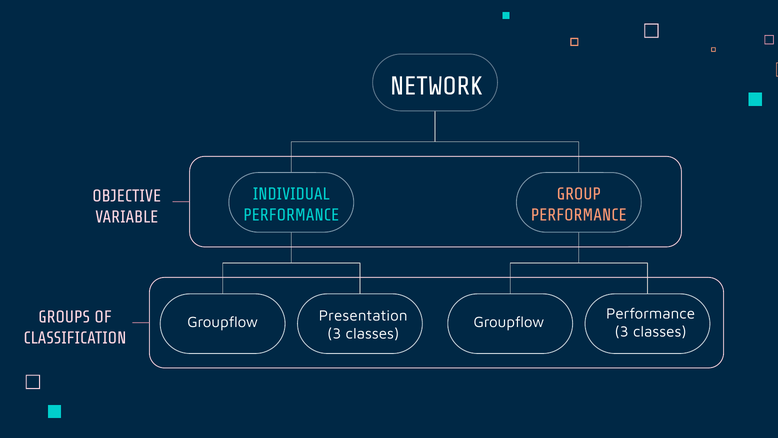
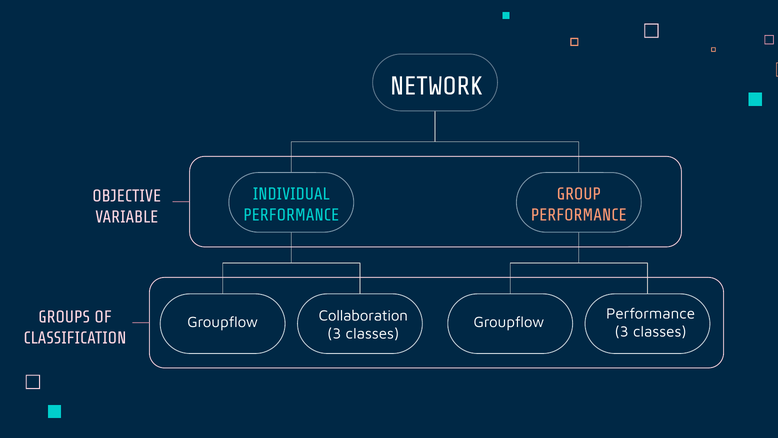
Presentation: Presentation -> Collaboration
